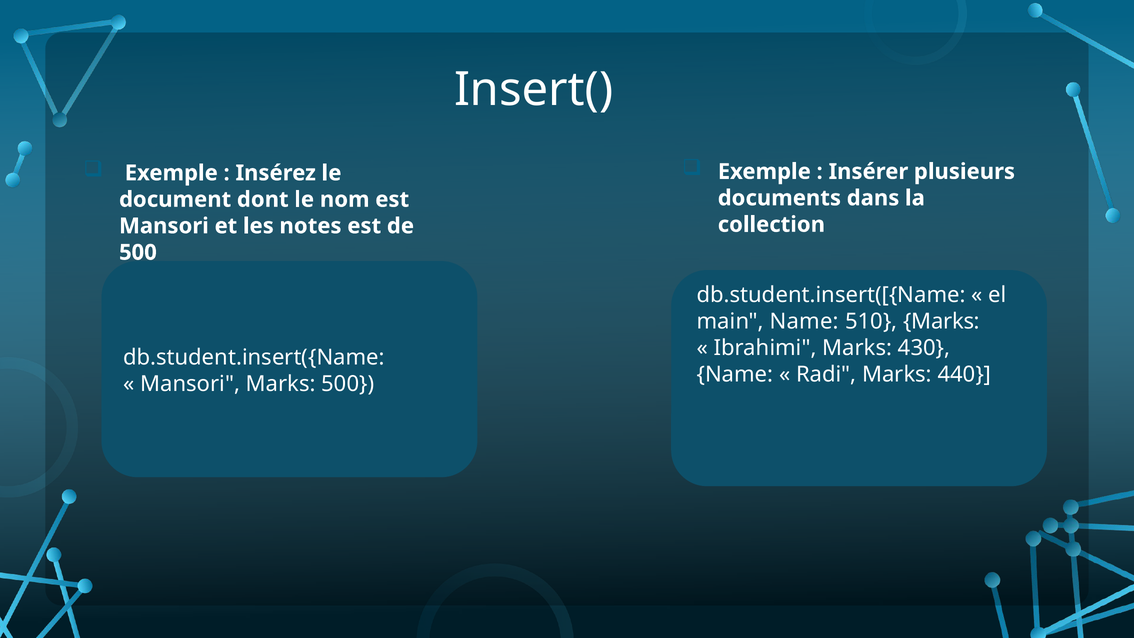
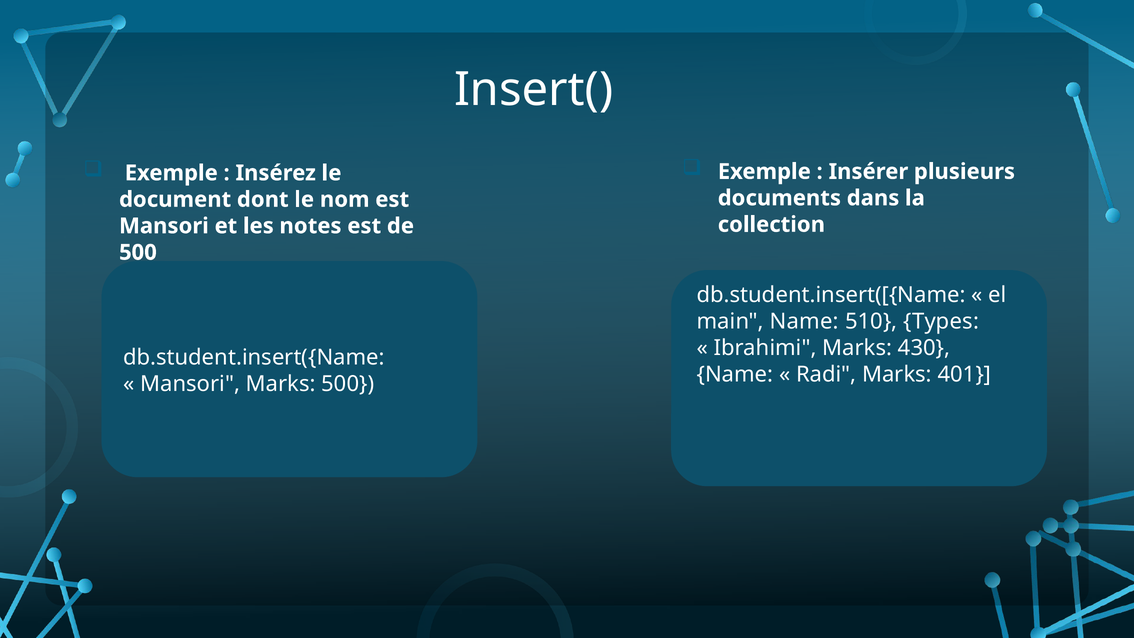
510 Marks: Marks -> Types
440: 440 -> 401
